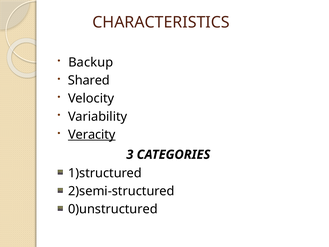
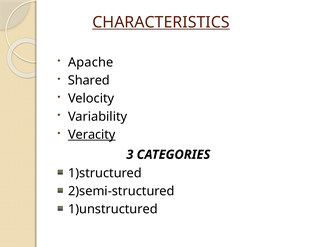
CHARACTERISTICS underline: none -> present
Backup: Backup -> Apache
0)unstructured: 0)unstructured -> 1)unstructured
